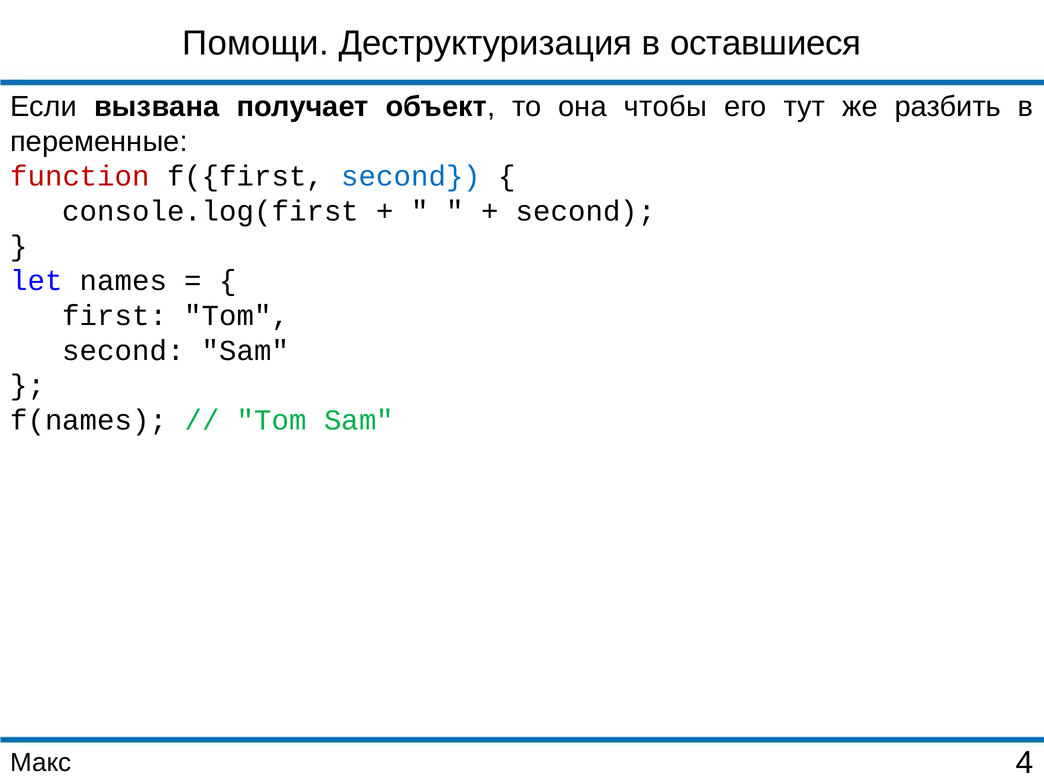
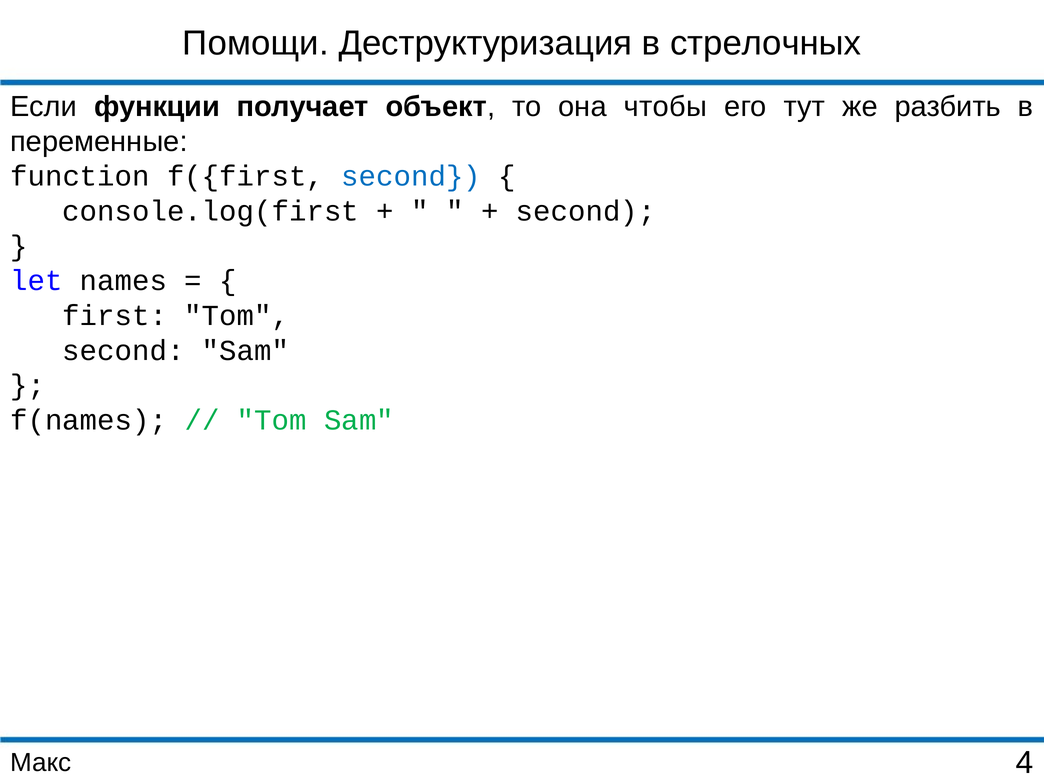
оставшиеся: оставшиеся -> стрелочных
вызвана: вызвана -> функции
function colour: red -> black
